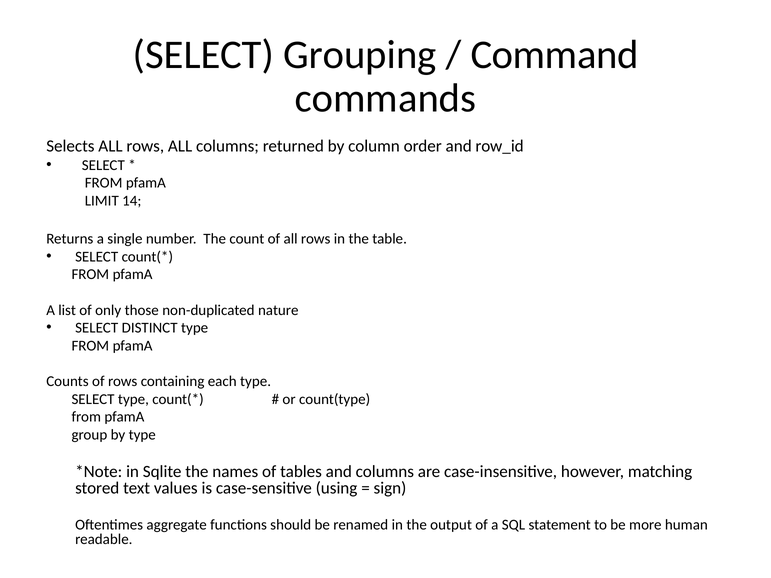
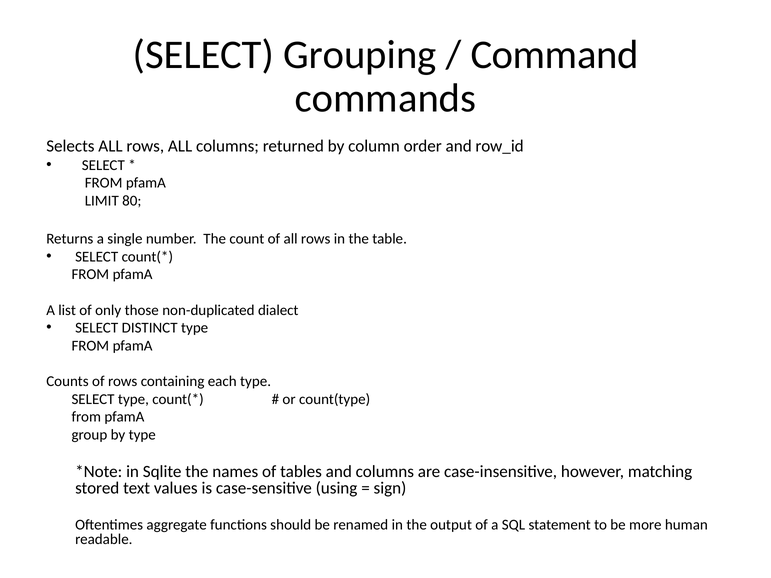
14: 14 -> 80
nature: nature -> dialect
